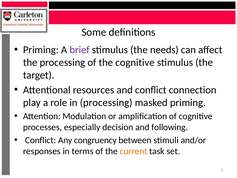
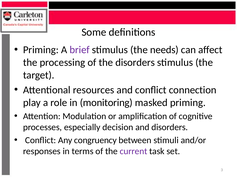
the cognitive: cognitive -> disorders
in processing: processing -> monitoring
and following: following -> disorders
current colour: orange -> purple
